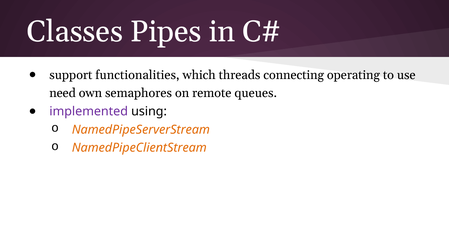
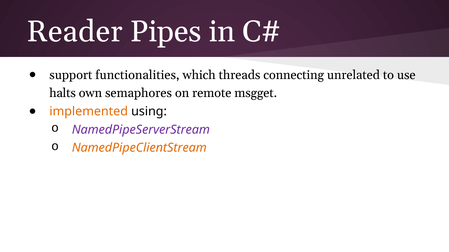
Classes: Classes -> Reader
operating: operating -> unrelated
need: need -> halts
queues: queues -> msgget
implemented colour: purple -> orange
NamedPipeServerStream colour: orange -> purple
